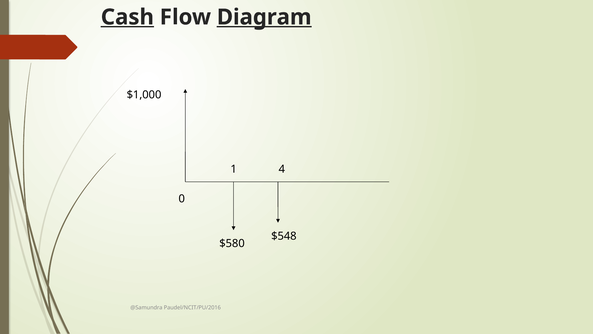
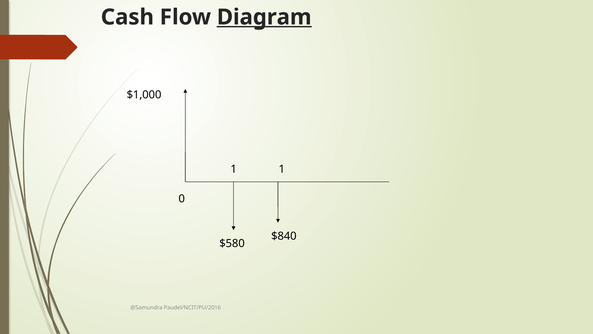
Cash underline: present -> none
1 4: 4 -> 1
$548: $548 -> $840
